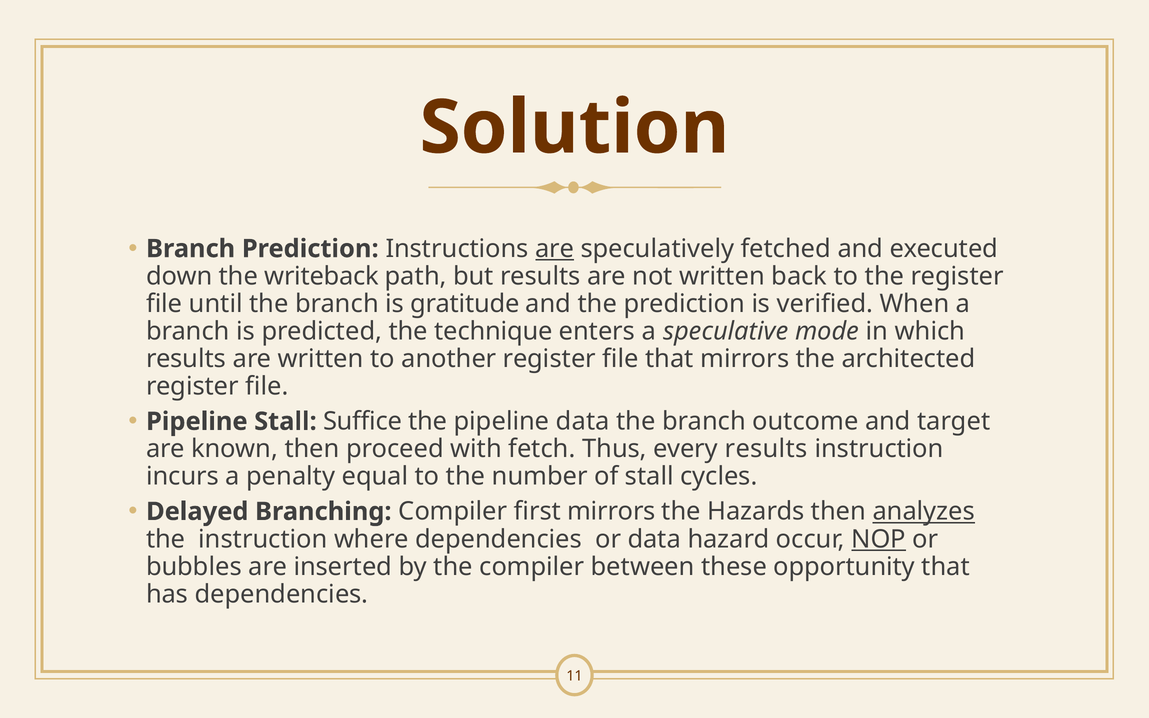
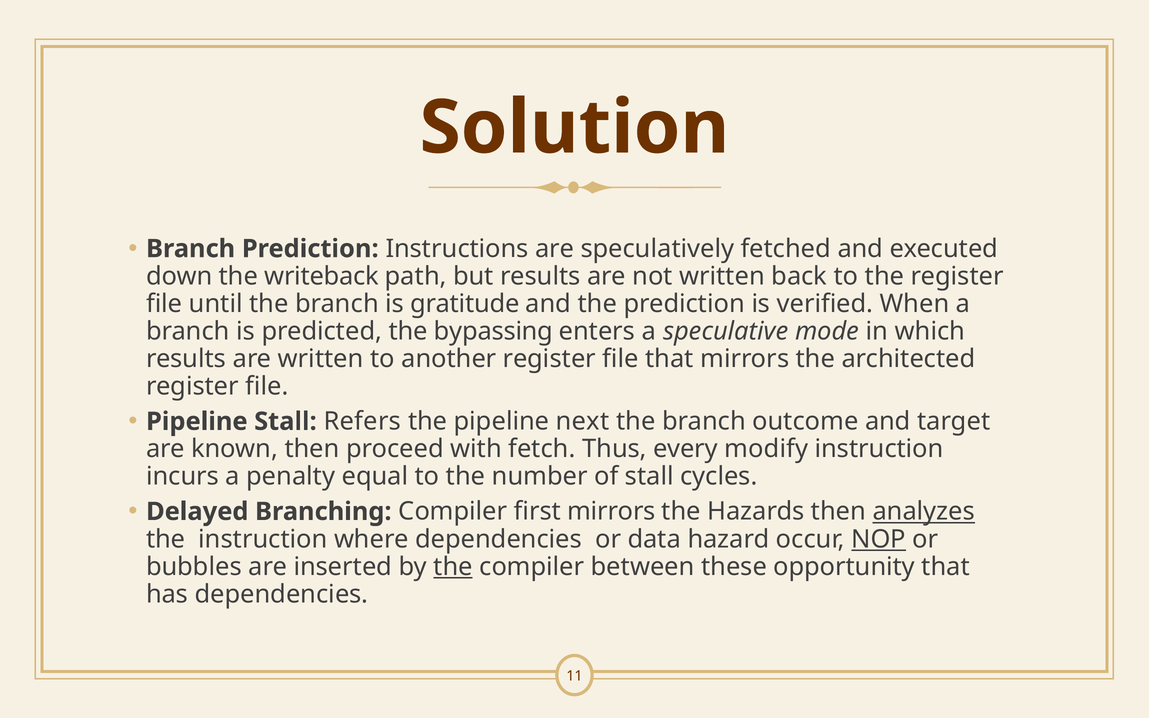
are at (555, 249) underline: present -> none
technique: technique -> bypassing
Suffice: Suffice -> Refers
pipeline data: data -> next
every results: results -> modify
the at (453, 567) underline: none -> present
